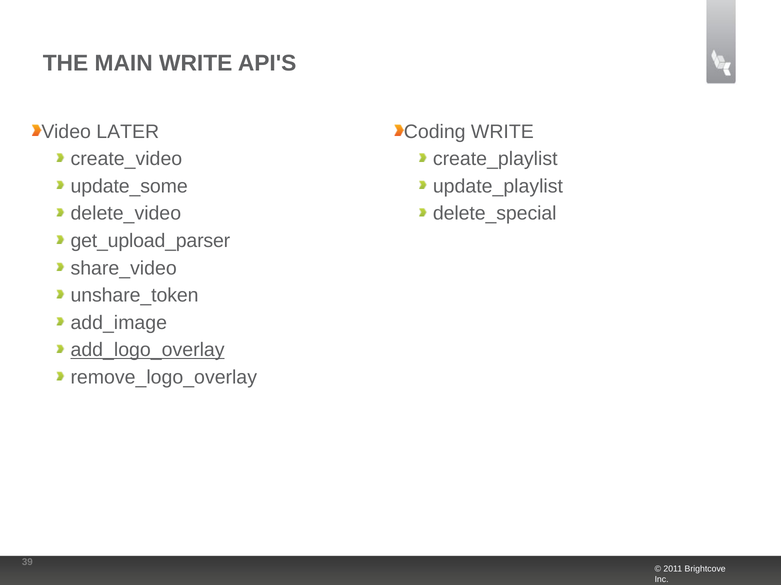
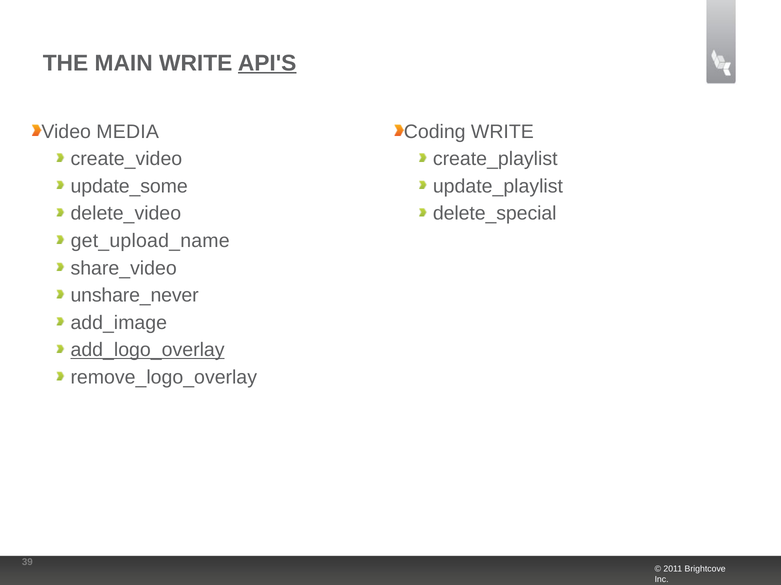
API'S underline: none -> present
LATER: LATER -> MEDIA
get_upload_parser: get_upload_parser -> get_upload_name
unshare_token: unshare_token -> unshare_never
